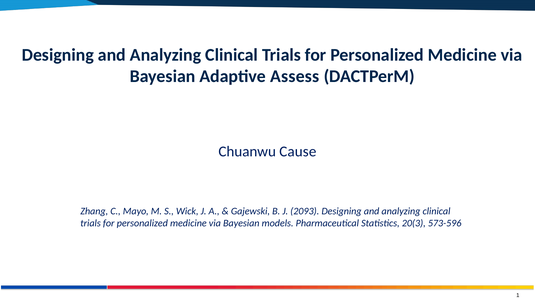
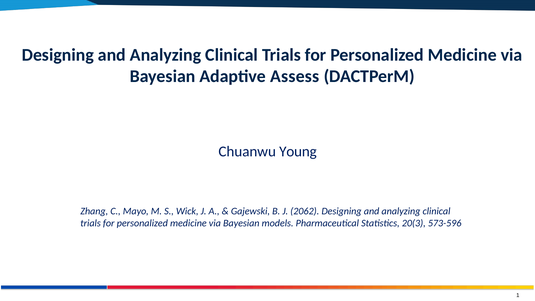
Cause: Cause -> Young
2093: 2093 -> 2062
